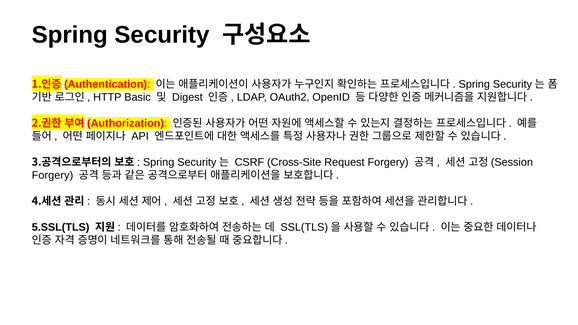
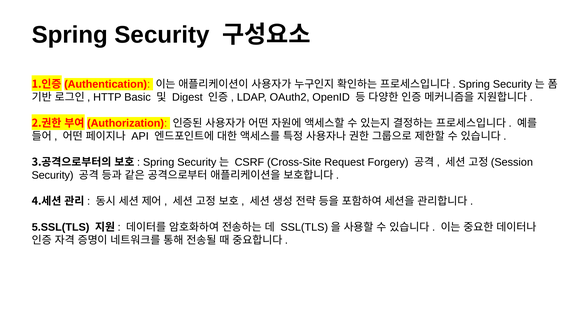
Forgery at (52, 175): Forgery -> Security
